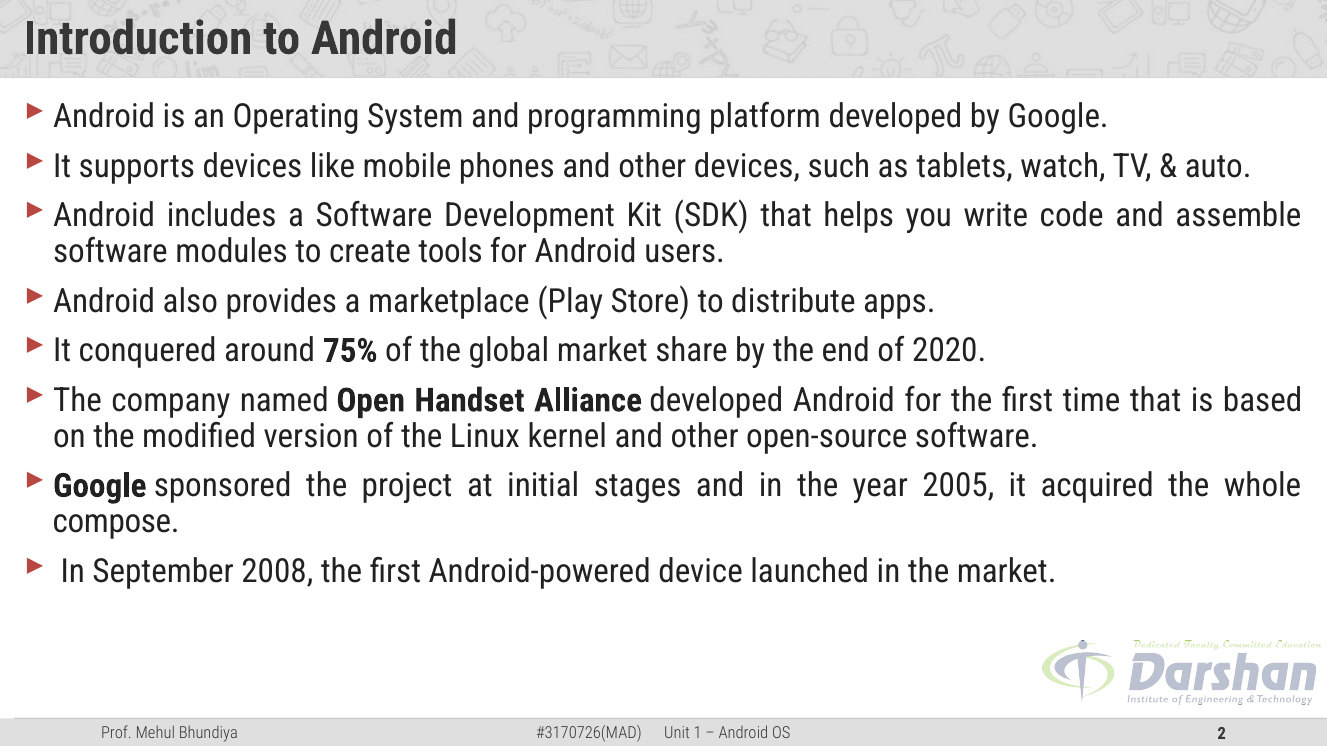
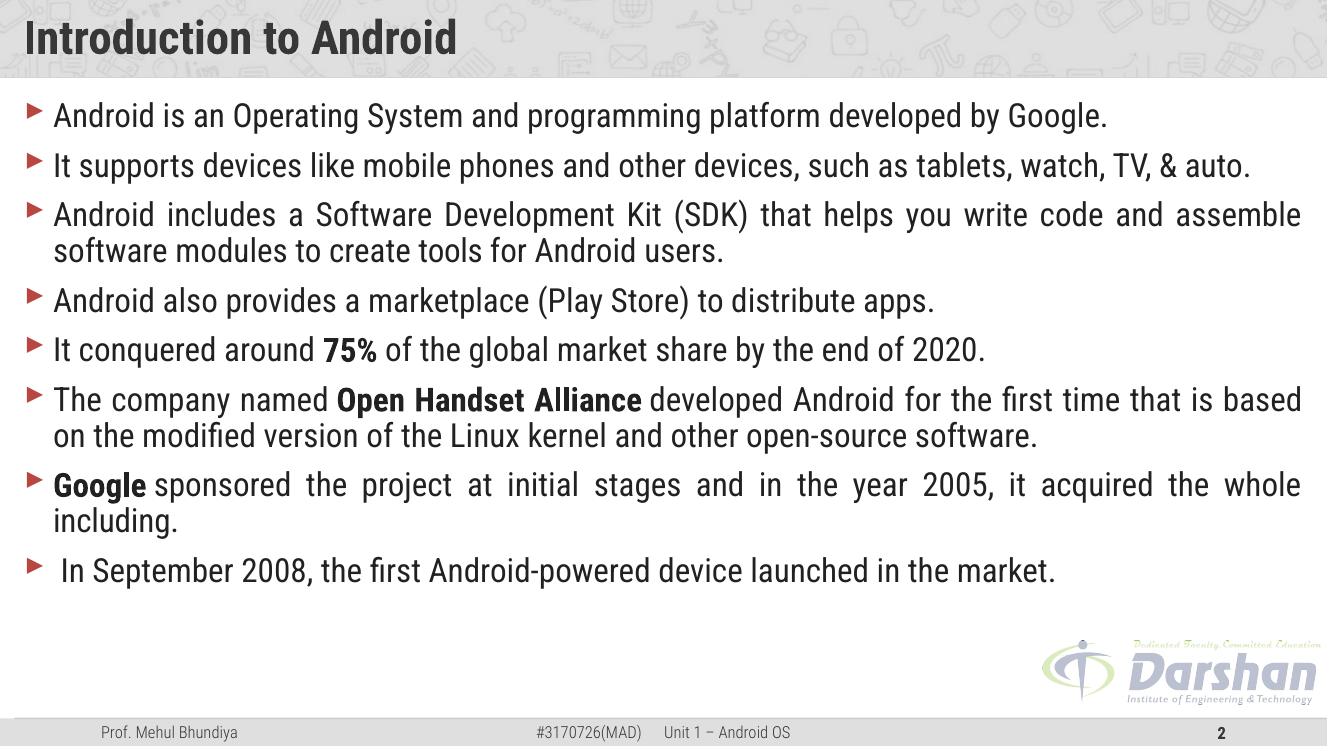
compose: compose -> including
